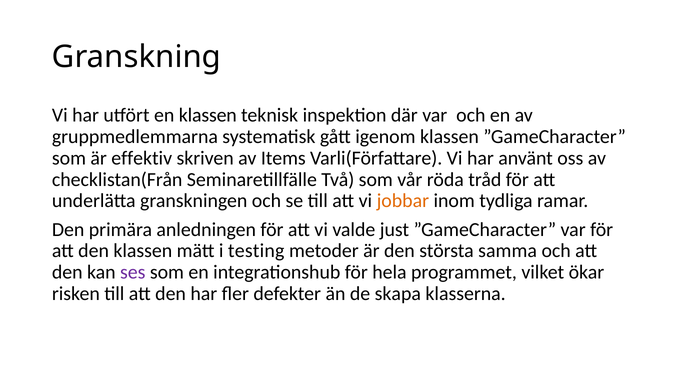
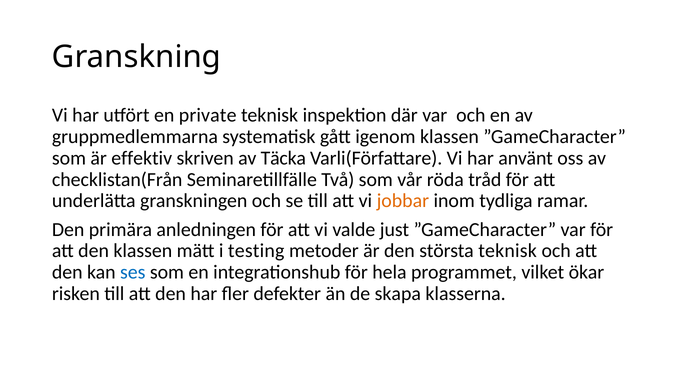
en klassen: klassen -> private
Items: Items -> Täcka
största samma: samma -> teknisk
ses colour: purple -> blue
